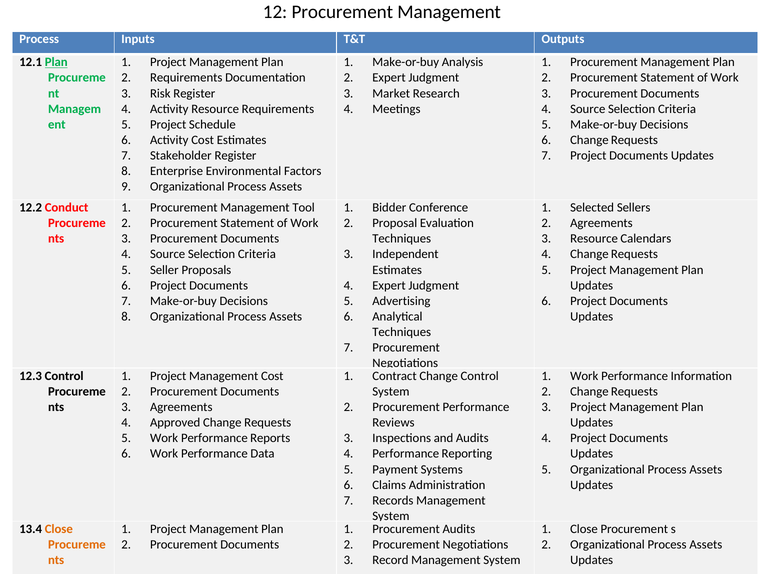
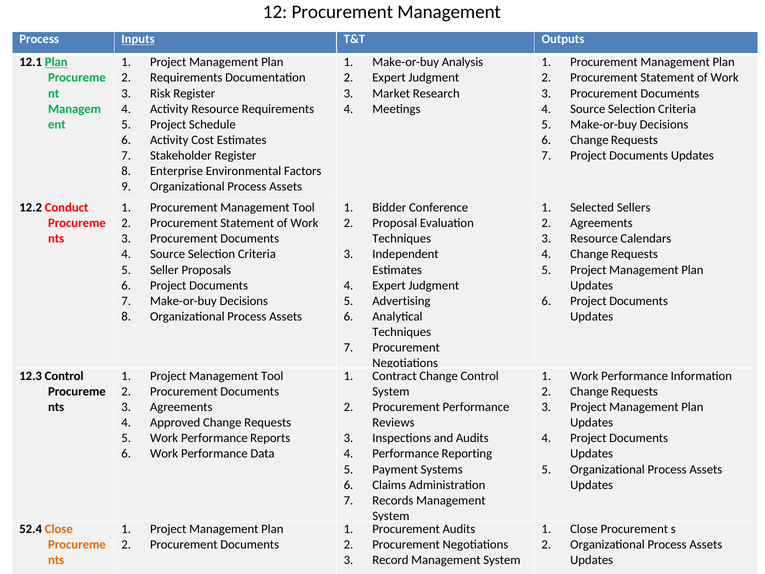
Inputs underline: none -> present
Project Management Cost: Cost -> Tool
13.4: 13.4 -> 52.4
